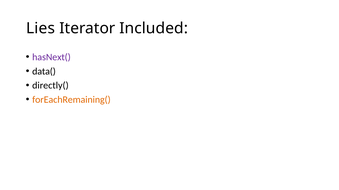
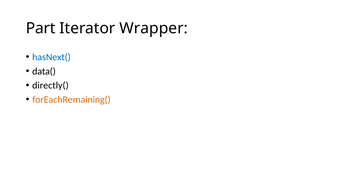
Lies: Lies -> Part
Included: Included -> Wrapper
hasNext( colour: purple -> blue
